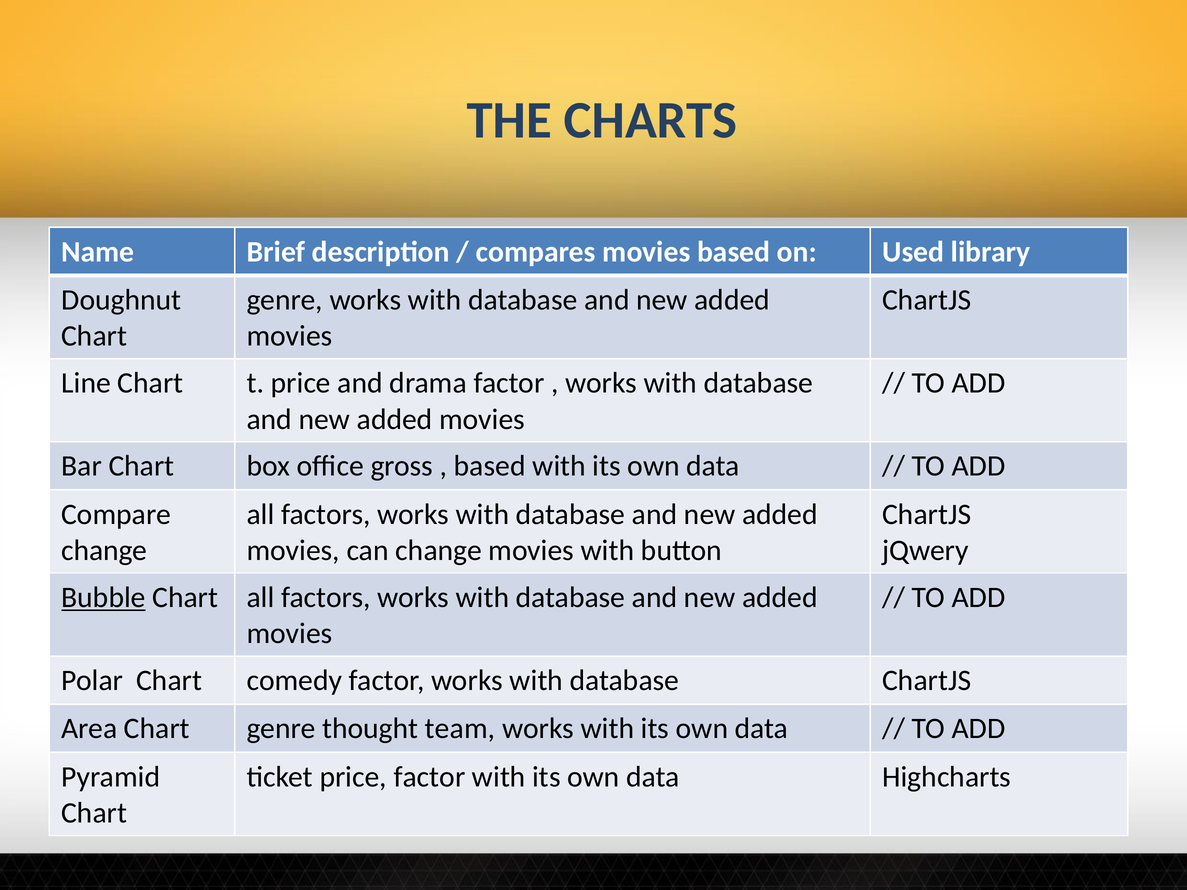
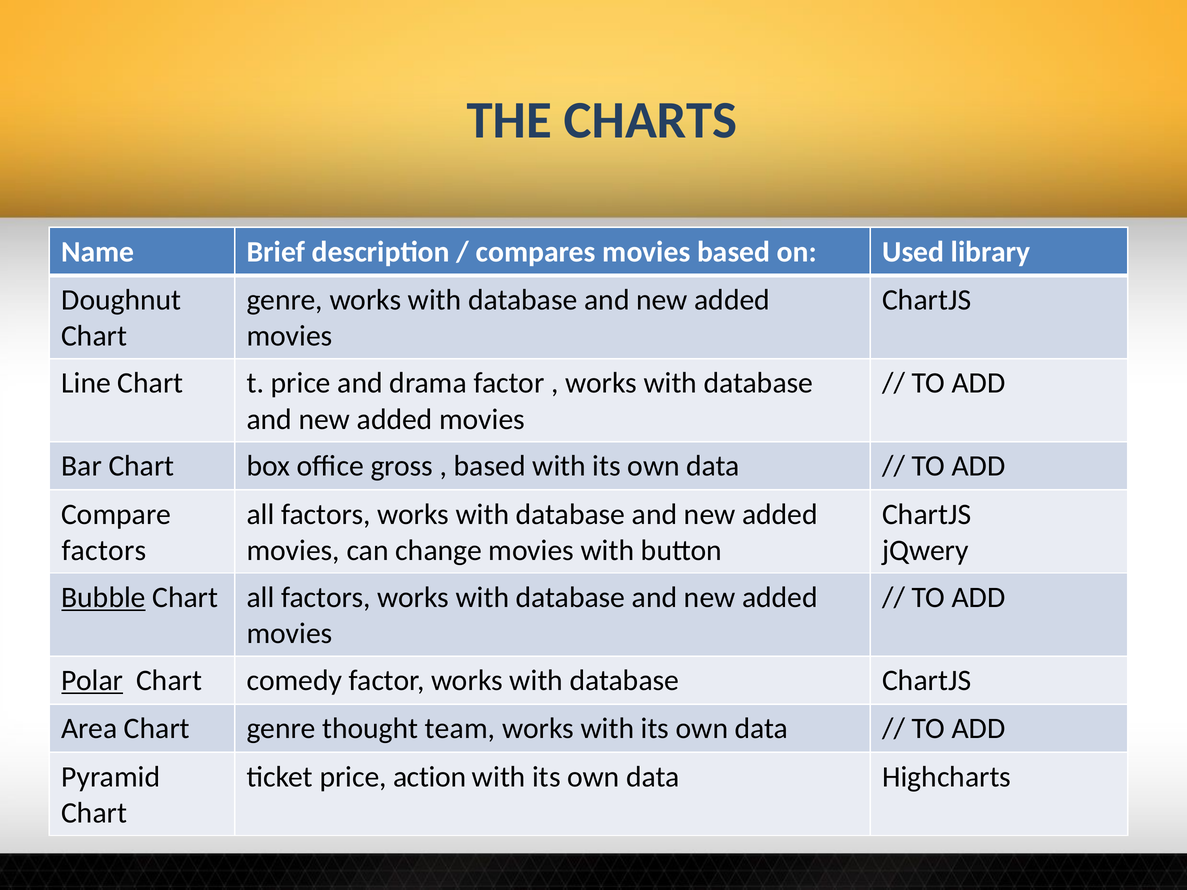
change at (104, 551): change -> factors
Polar underline: none -> present
price factor: factor -> action
